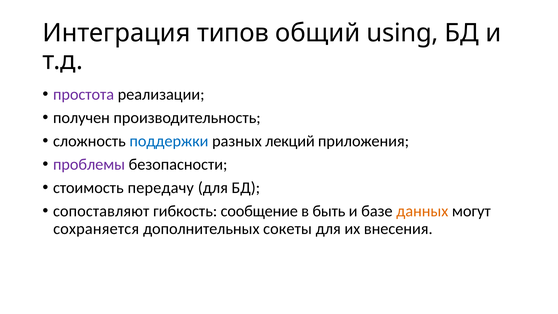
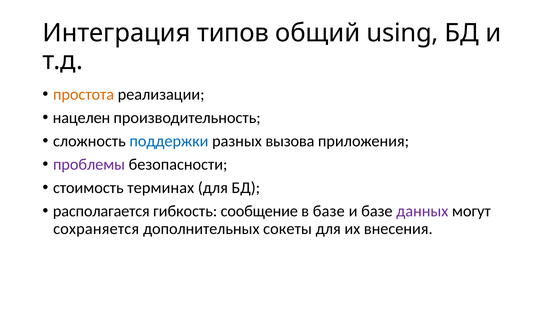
простота colour: purple -> orange
получен: получен -> нацелен
лекций: лекций -> вызова
передачу: передачу -> терминах
сопоставляют: сопоставляют -> располагается
в быть: быть -> базе
данных colour: orange -> purple
